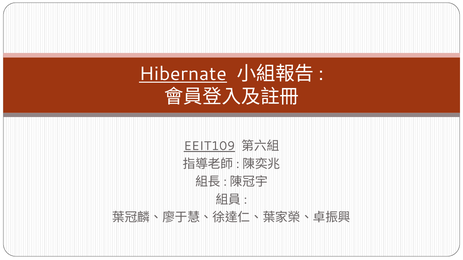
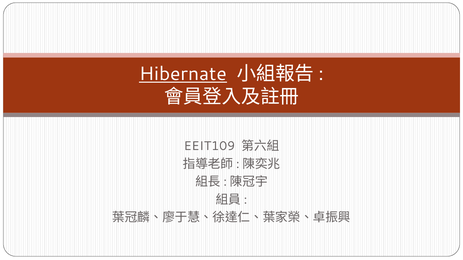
EEIT109 underline: present -> none
